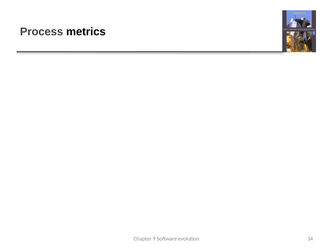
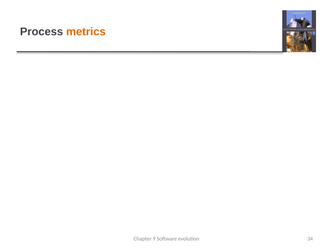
metrics at (86, 32) colour: black -> orange
